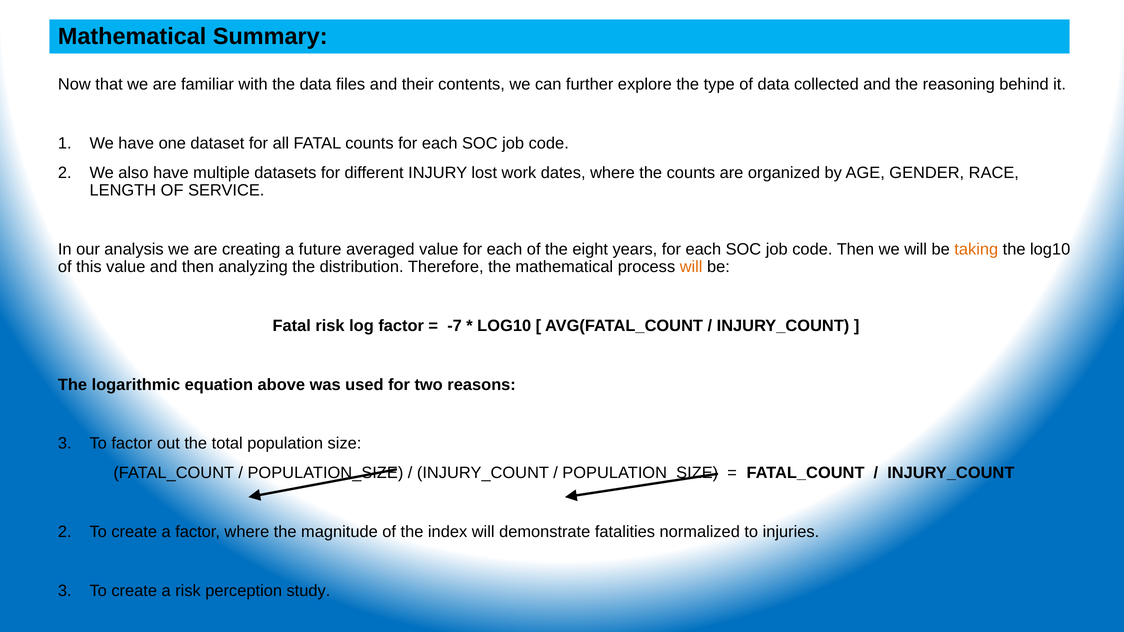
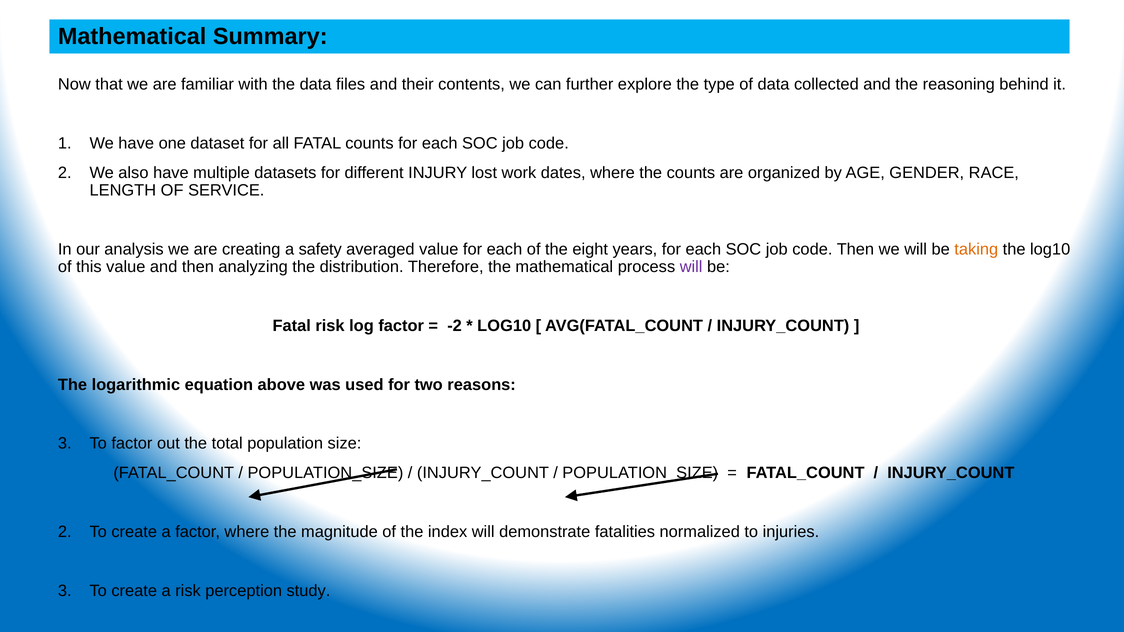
future: future -> safety
will at (691, 267) colour: orange -> purple
-7: -7 -> -2
